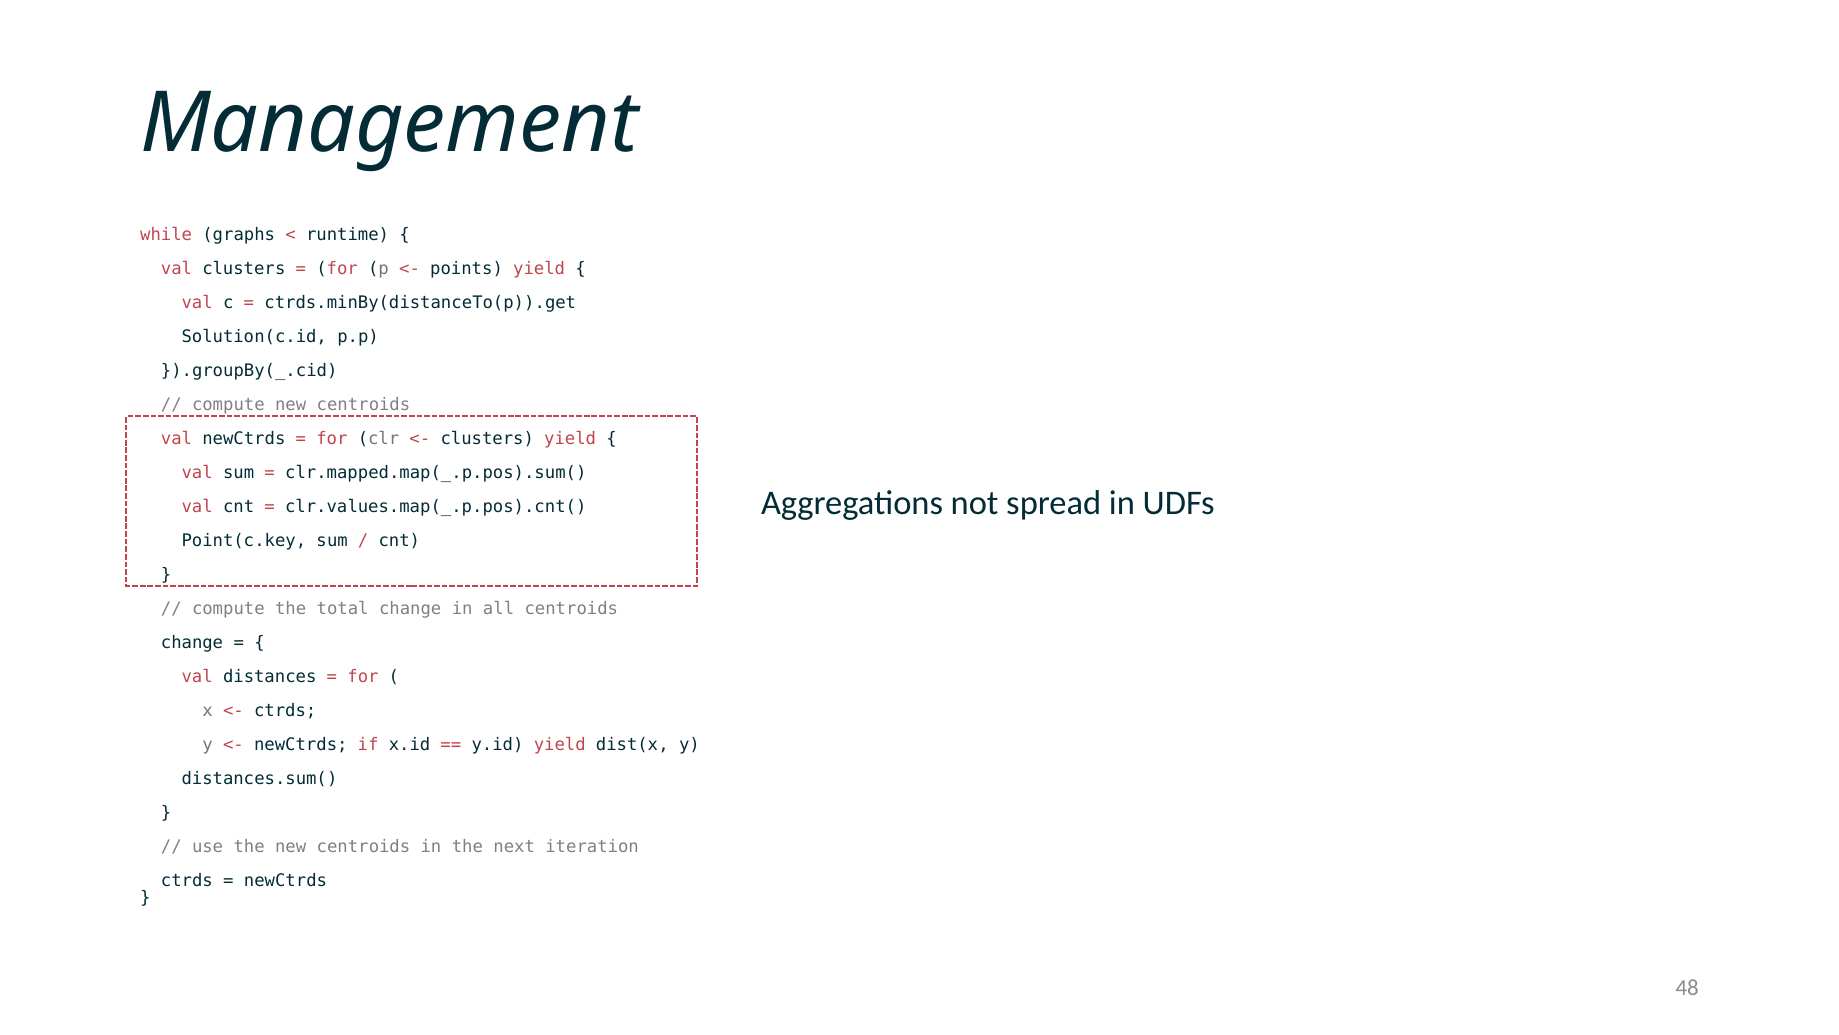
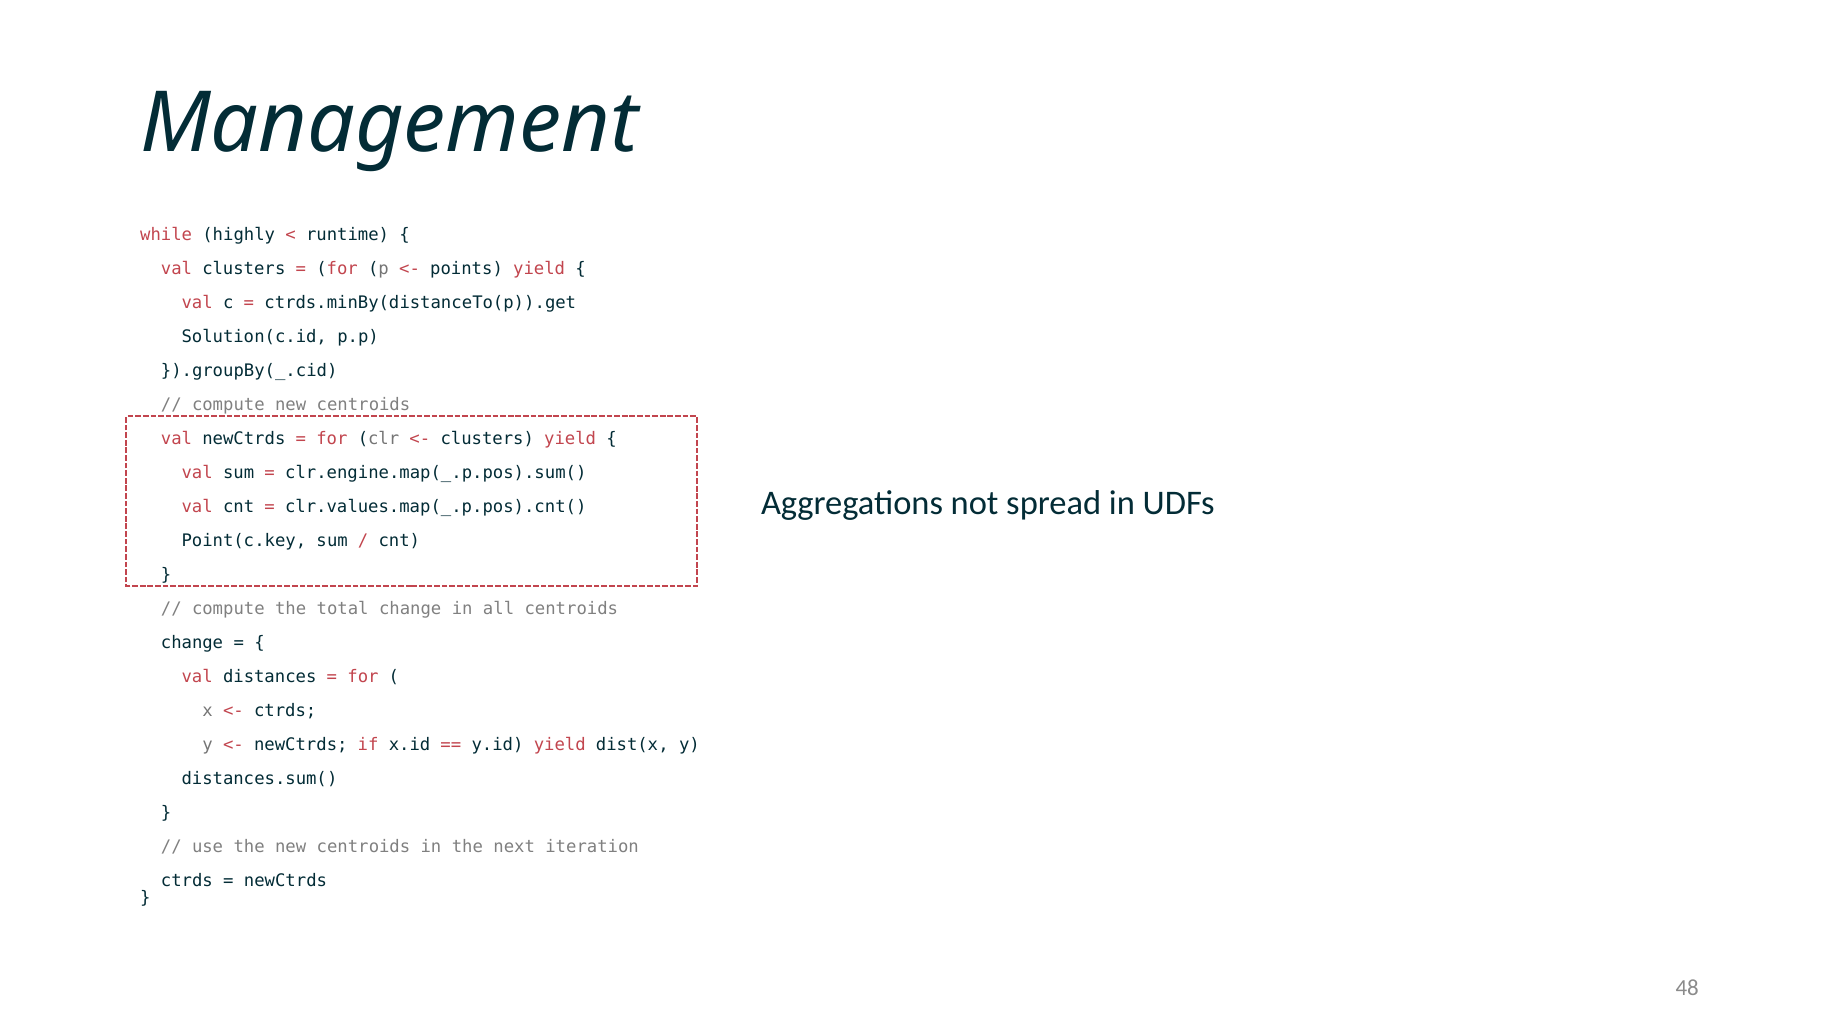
graphs: graphs -> highly
clr.mapped.map(_.p.pos).sum(: clr.mapped.map(_.p.pos).sum( -> clr.engine.map(_.p.pos).sum(
